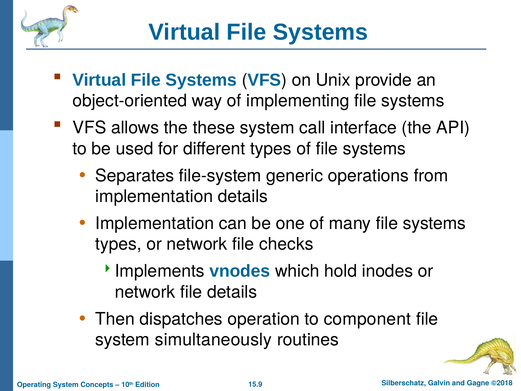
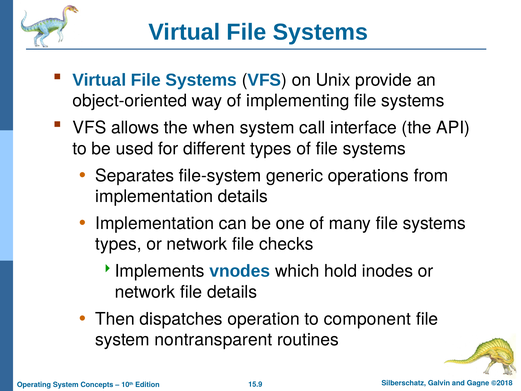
these: these -> when
simultaneously: simultaneously -> nontransparent
